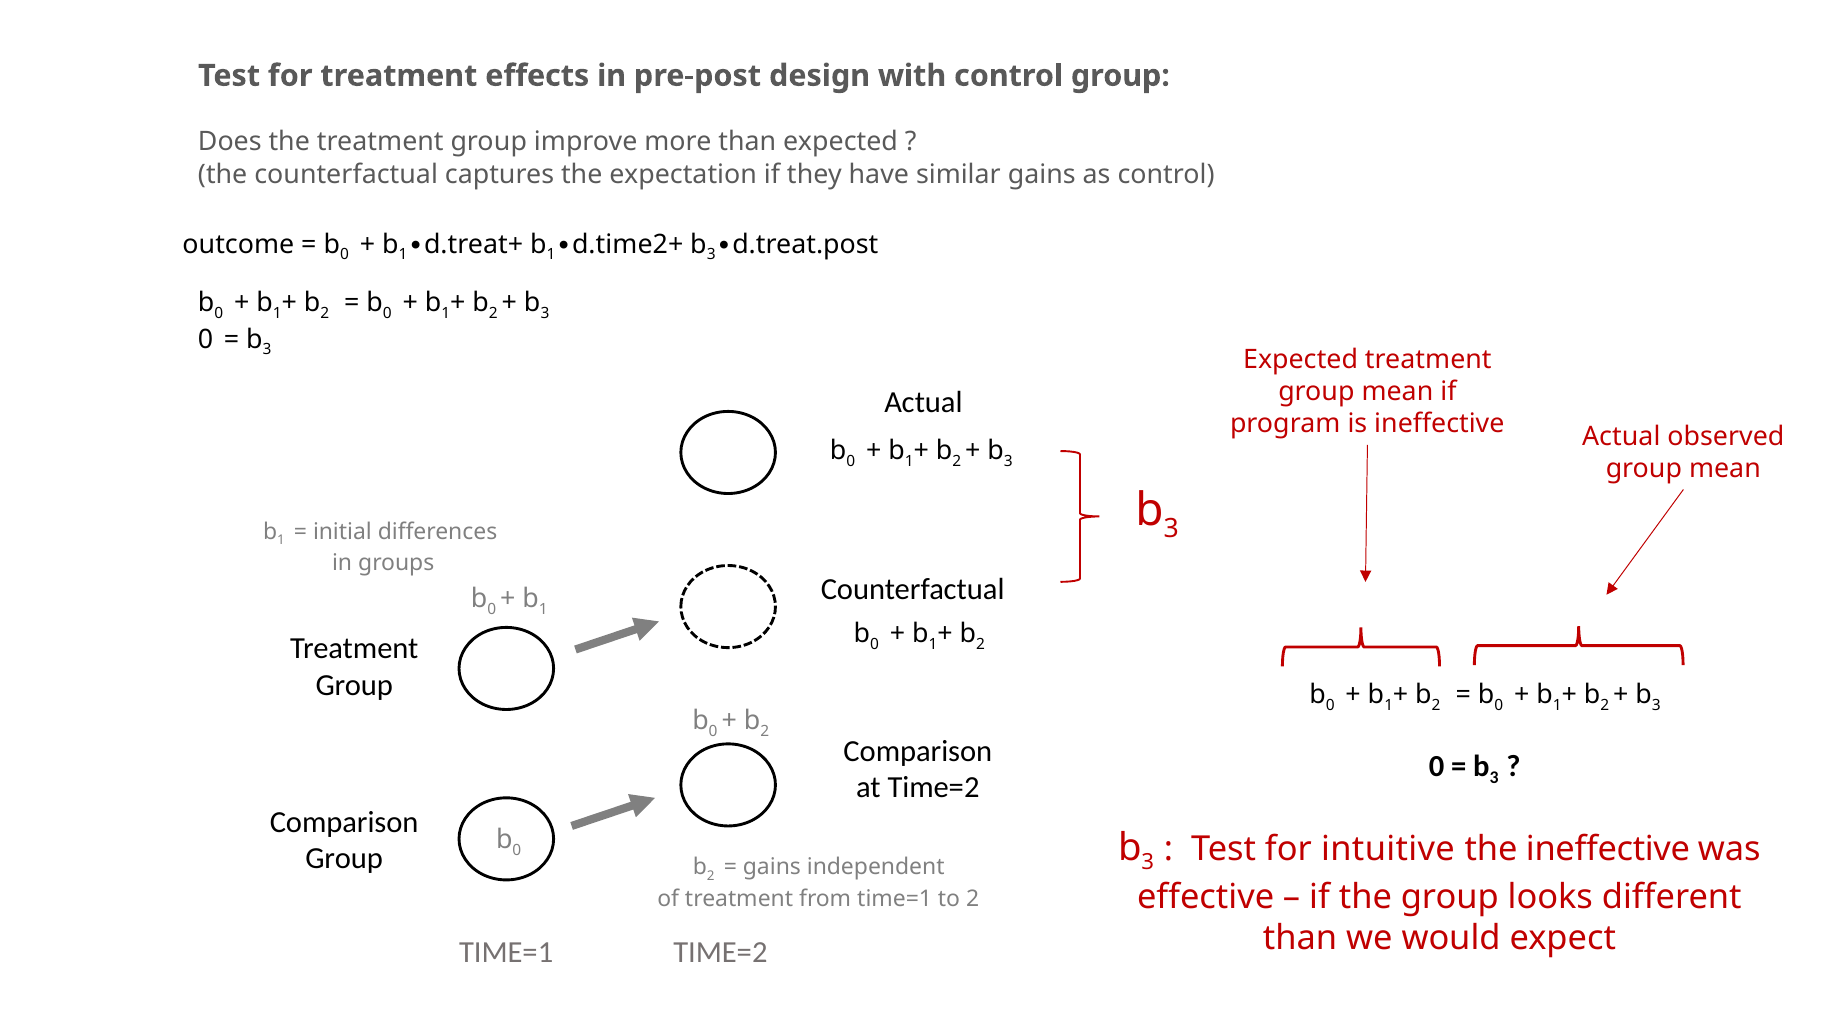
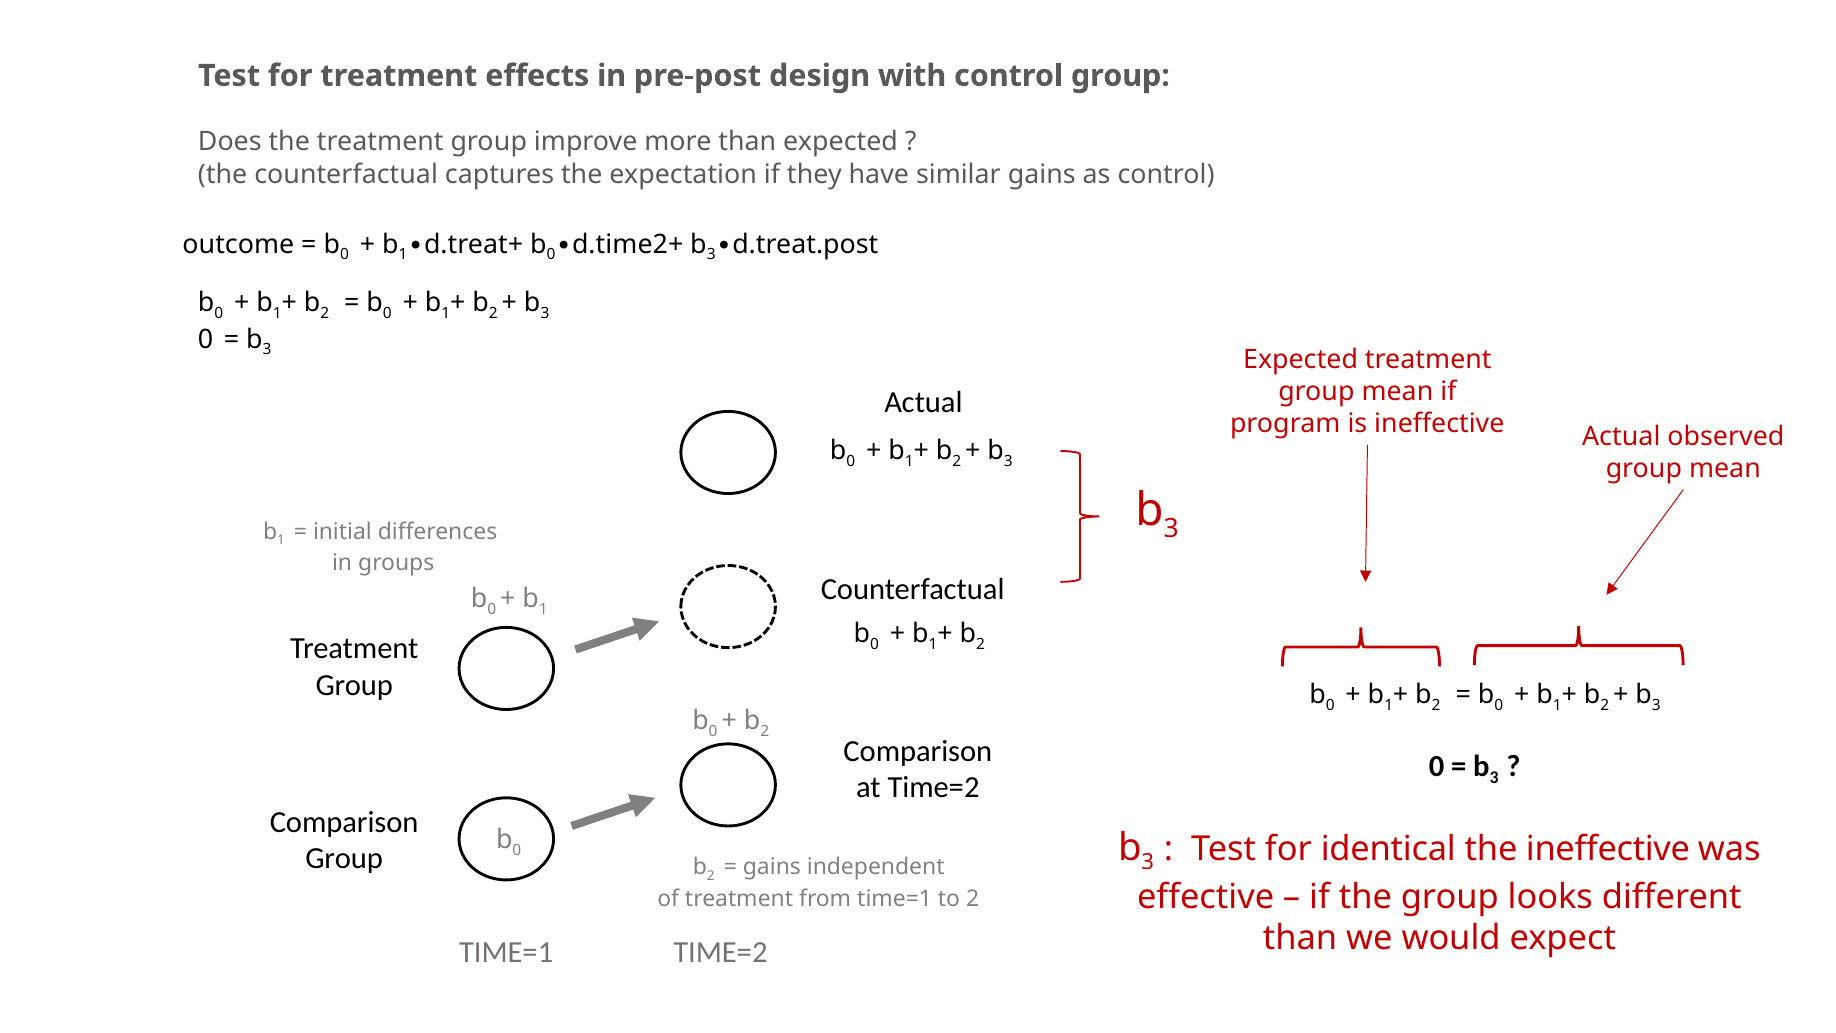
1 at (551, 255): 1 -> 0
intuitive: intuitive -> identical
